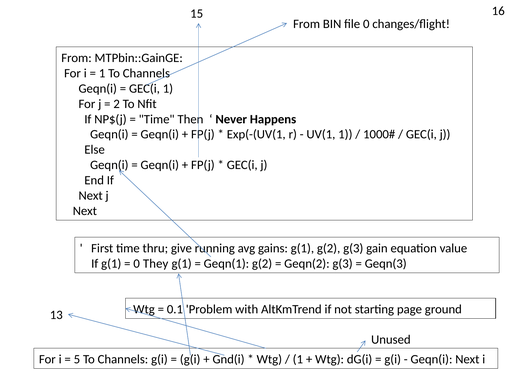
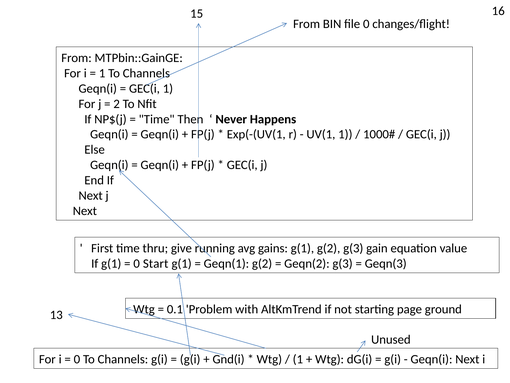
They: They -> Start
5 at (77, 359): 5 -> 0
